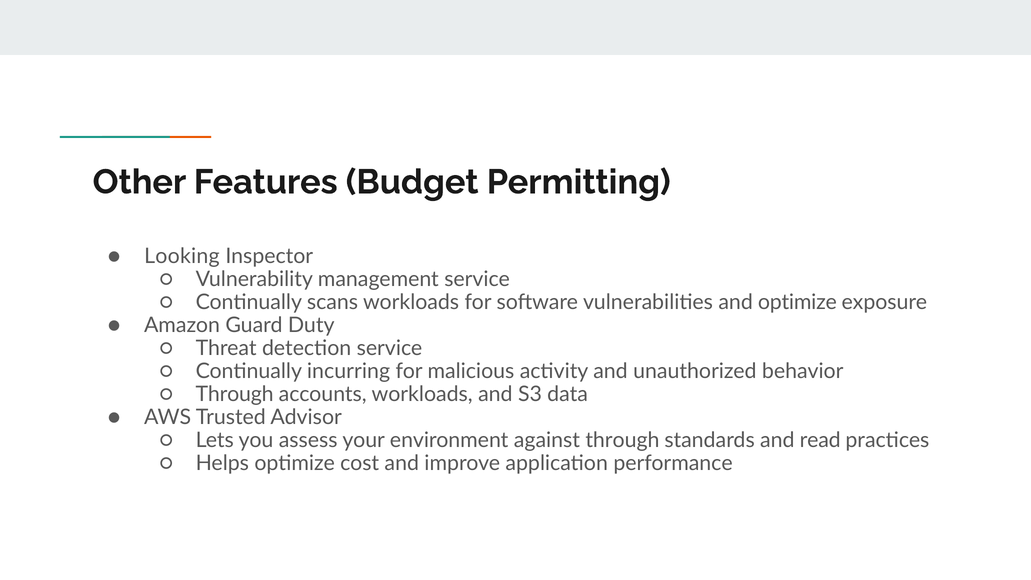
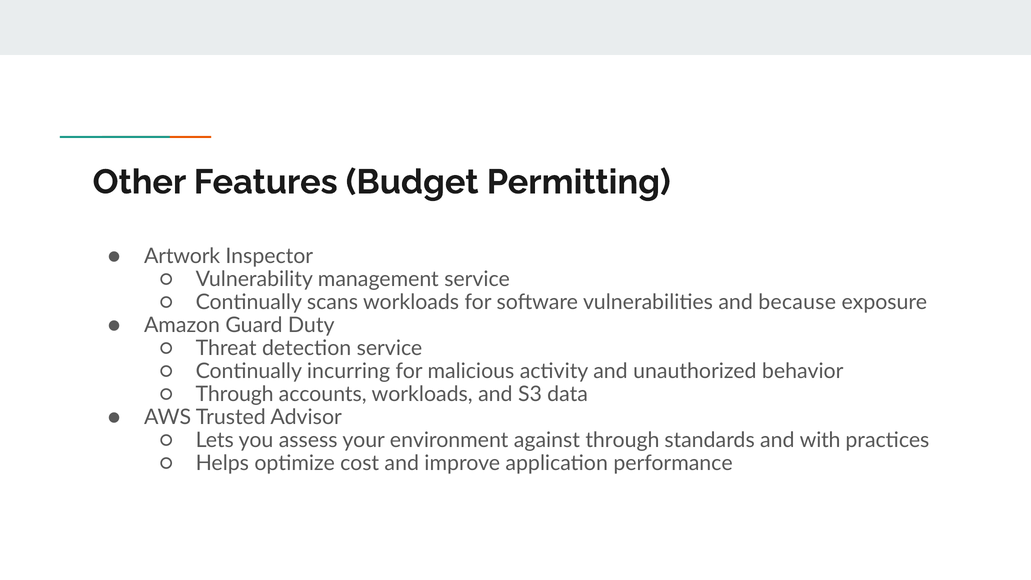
Looking: Looking -> Artwork
and optimize: optimize -> because
read: read -> with
